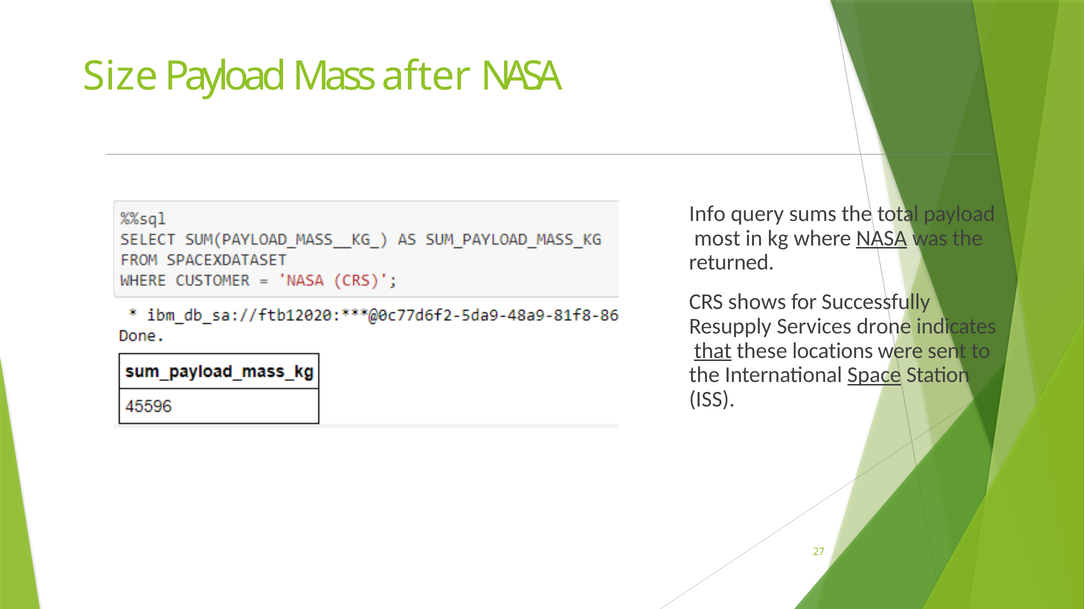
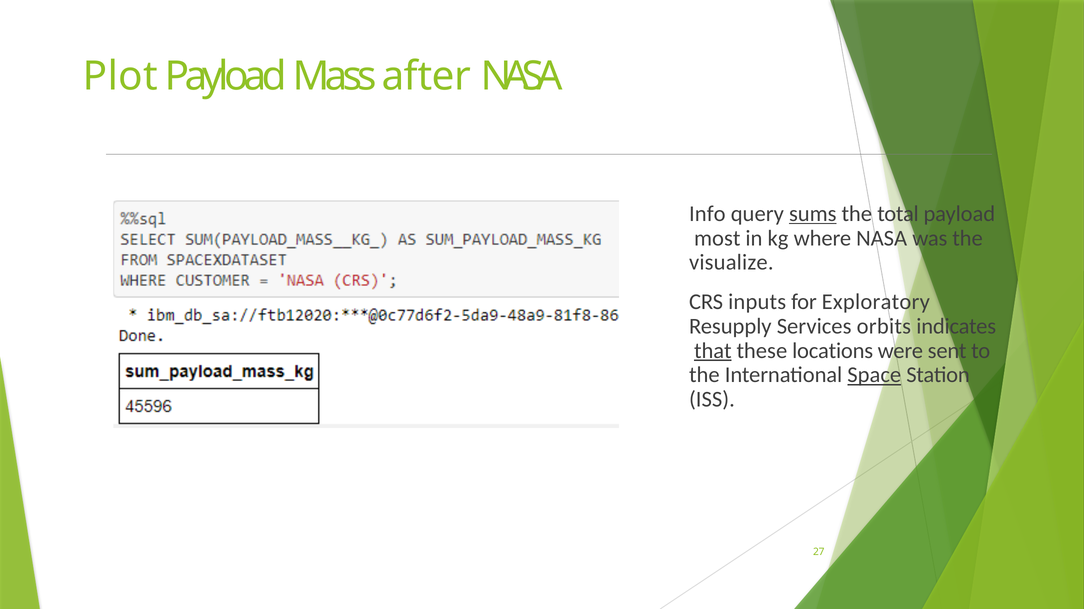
Size: Size -> Plot
sums underline: none -> present
NASA at (882, 238) underline: present -> none
returned: returned -> visualize
shows: shows -> inputs
Successfully: Successfully -> Exploratory
drone: drone -> orbits
